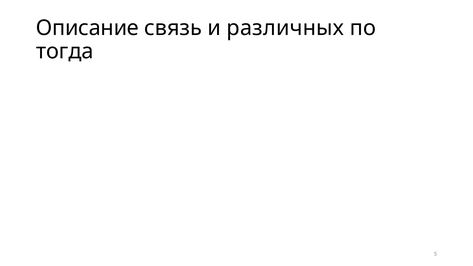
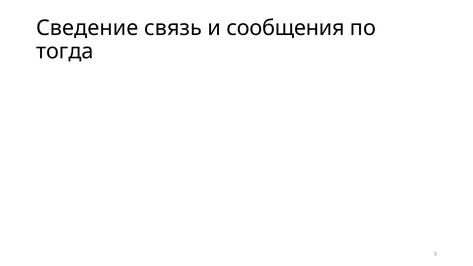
Описание: Описание -> Сведение
различных: различных -> сообщения
